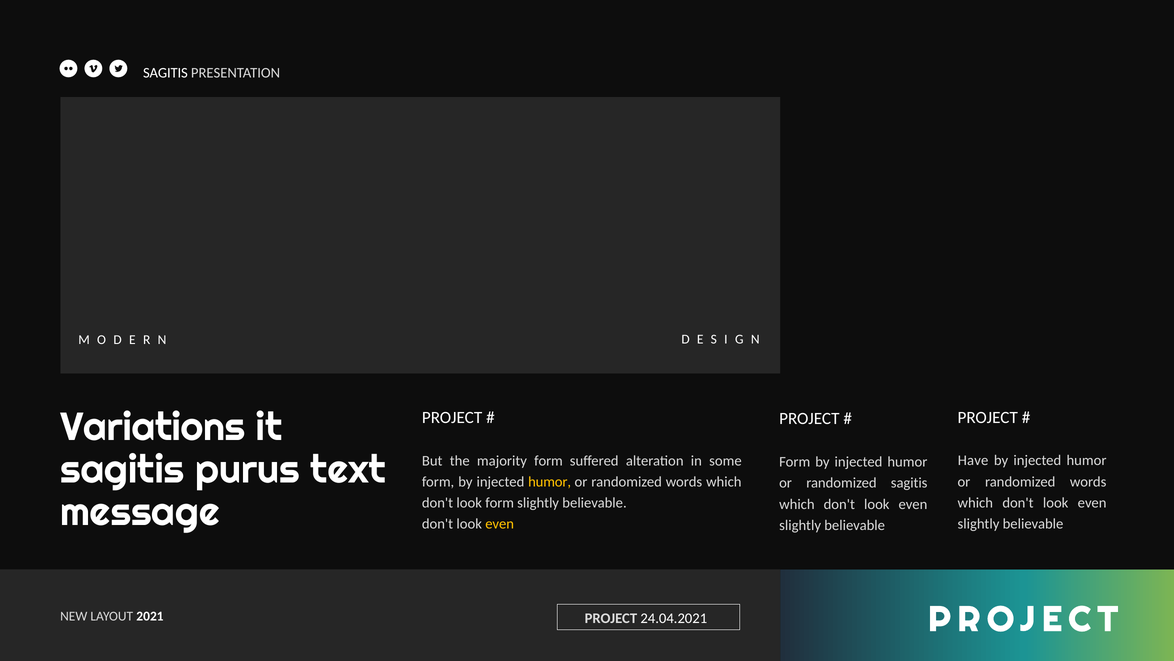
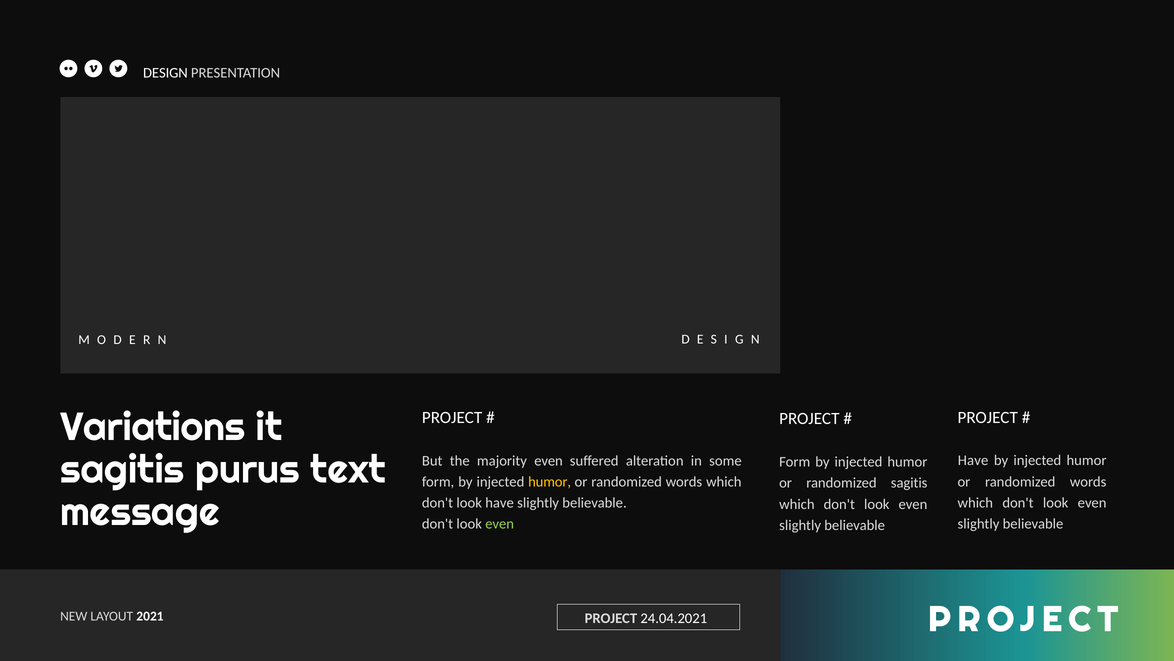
SAGITIS at (165, 73): SAGITIS -> DESIGN
majority form: form -> even
look form: form -> have
even at (500, 524) colour: yellow -> light green
